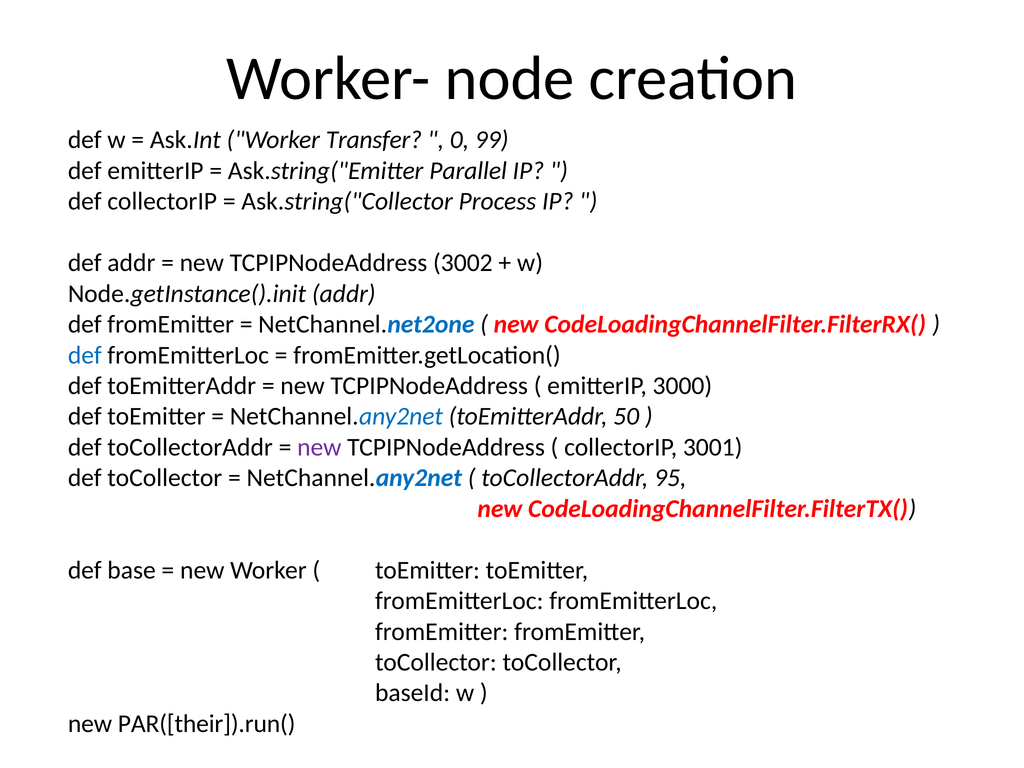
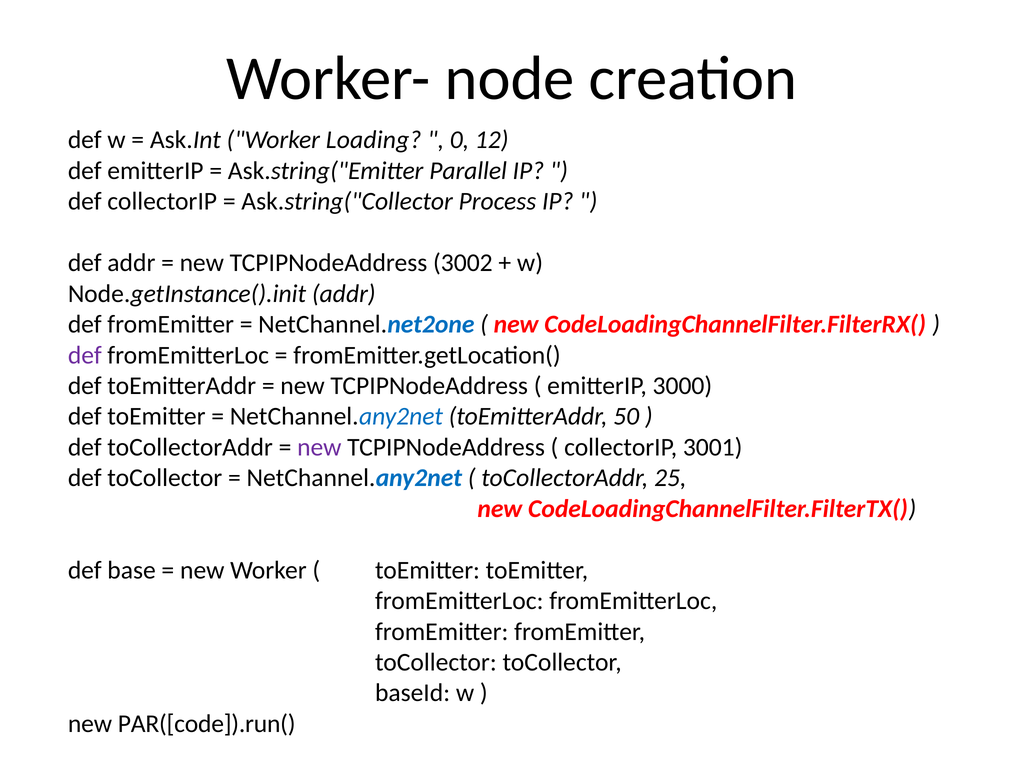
Transfer: Transfer -> Loading
99: 99 -> 12
def at (85, 355) colour: blue -> purple
95: 95 -> 25
PAR([their]).run(: PAR([their]).run( -> PAR([code]).run(
